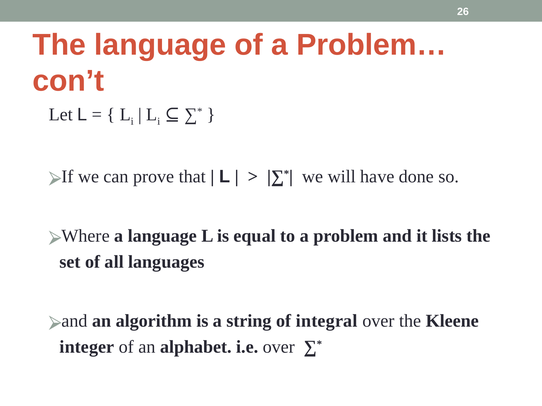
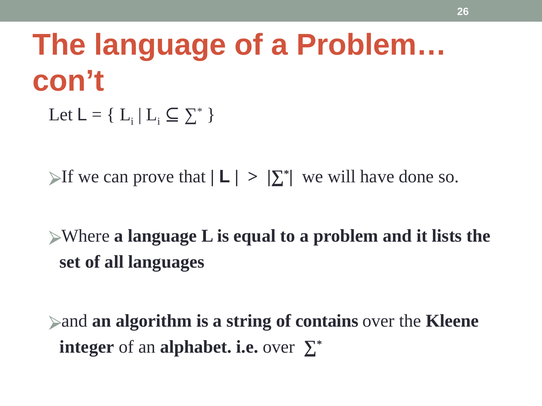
integral: integral -> contains
